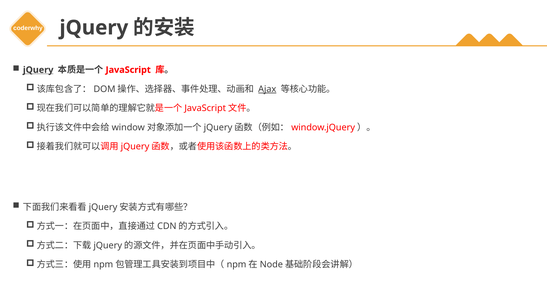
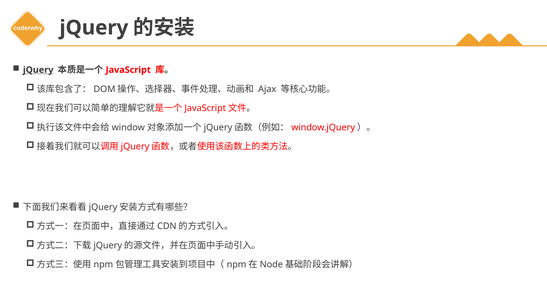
Ajax underline: present -> none
